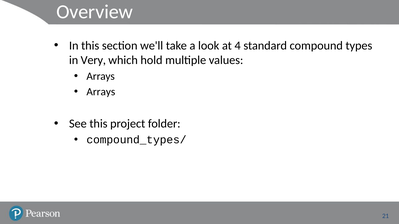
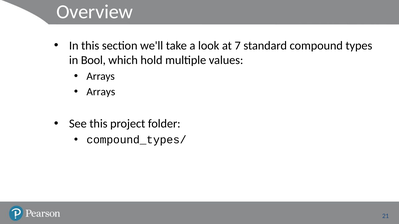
4: 4 -> 7
Very: Very -> Bool
